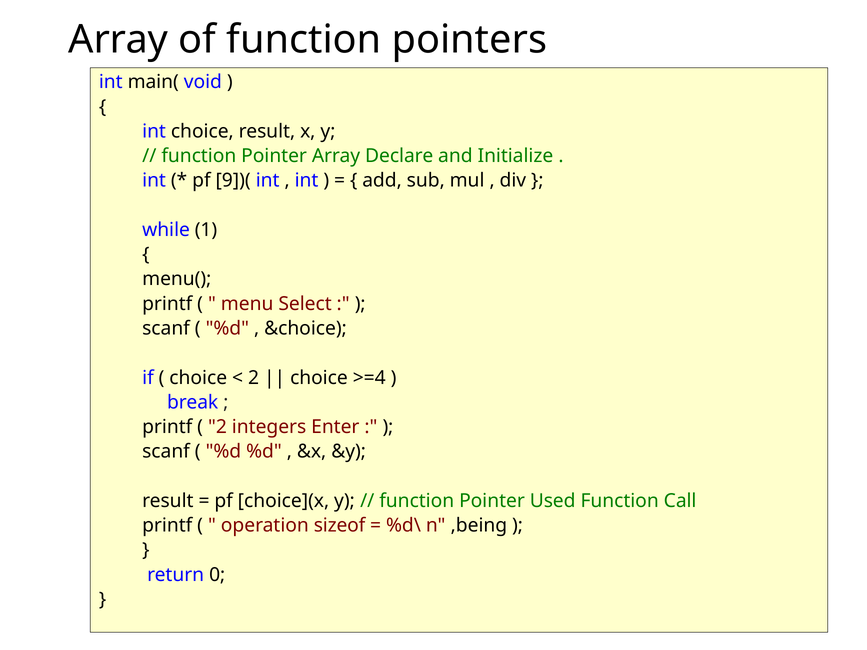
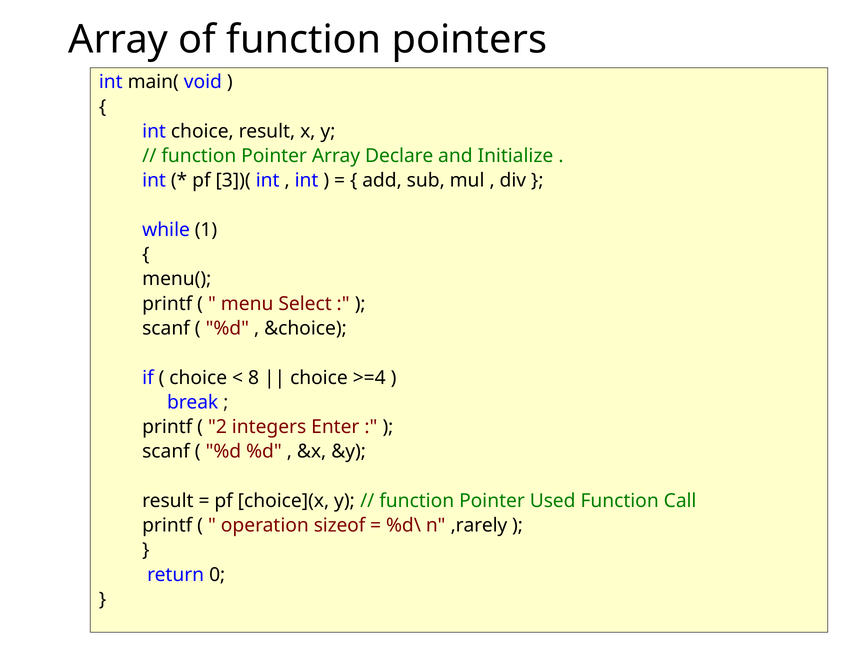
9])(: 9])( -> 3])(
2 at (254, 378): 2 -> 8
,being: ,being -> ,rarely
